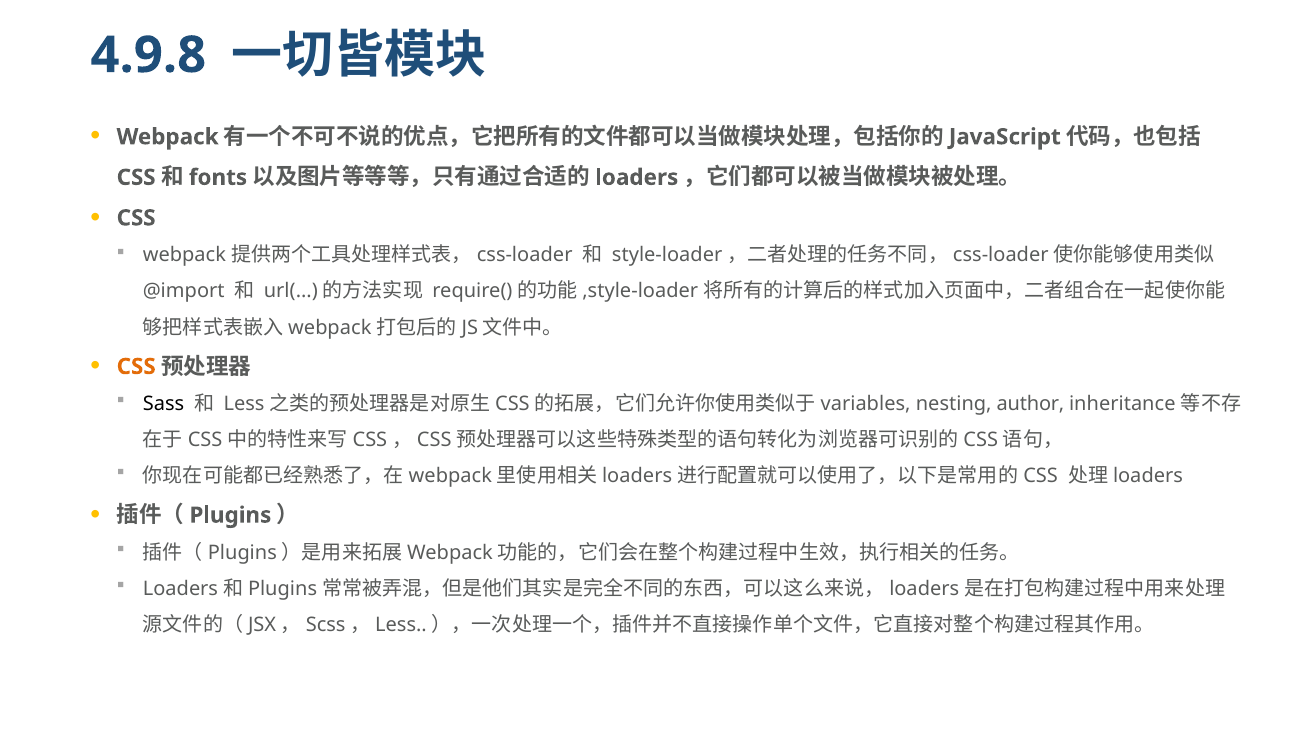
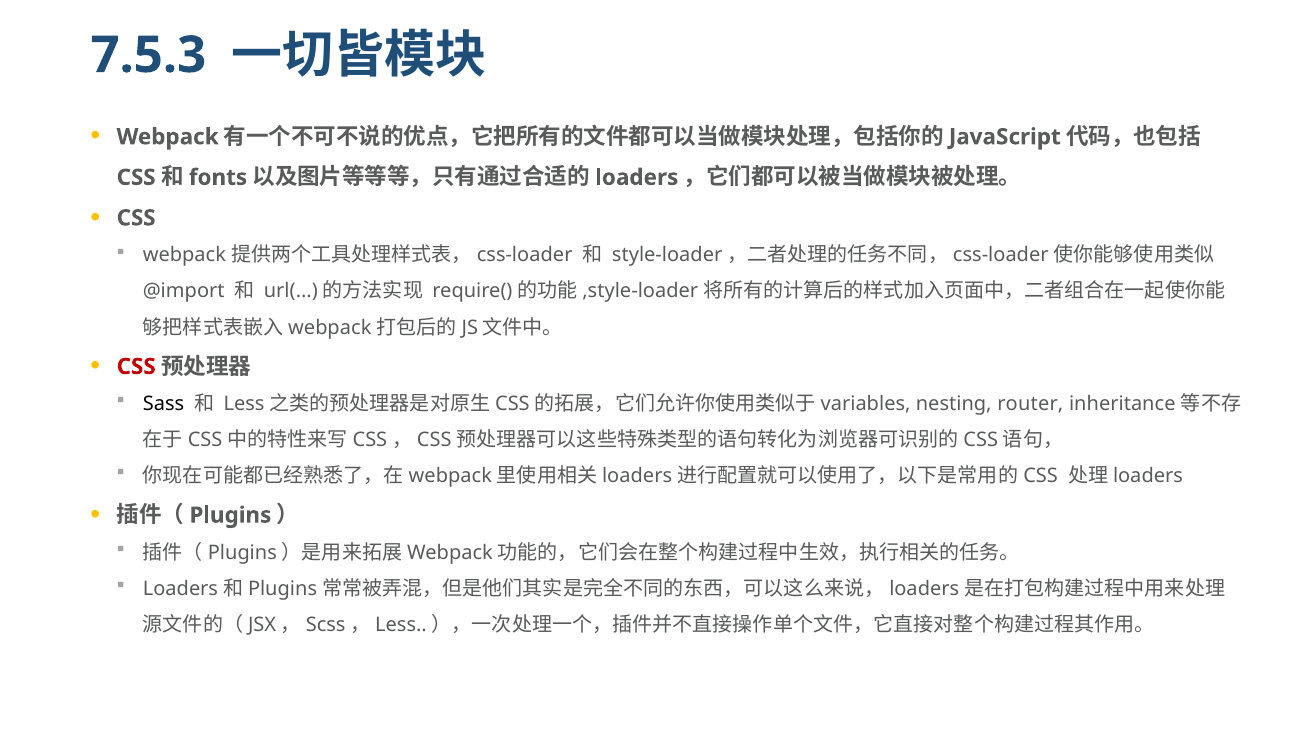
4.9.8: 4.9.8 -> 7.5.3
CSS at (136, 367) colour: orange -> red
author: author -> router
